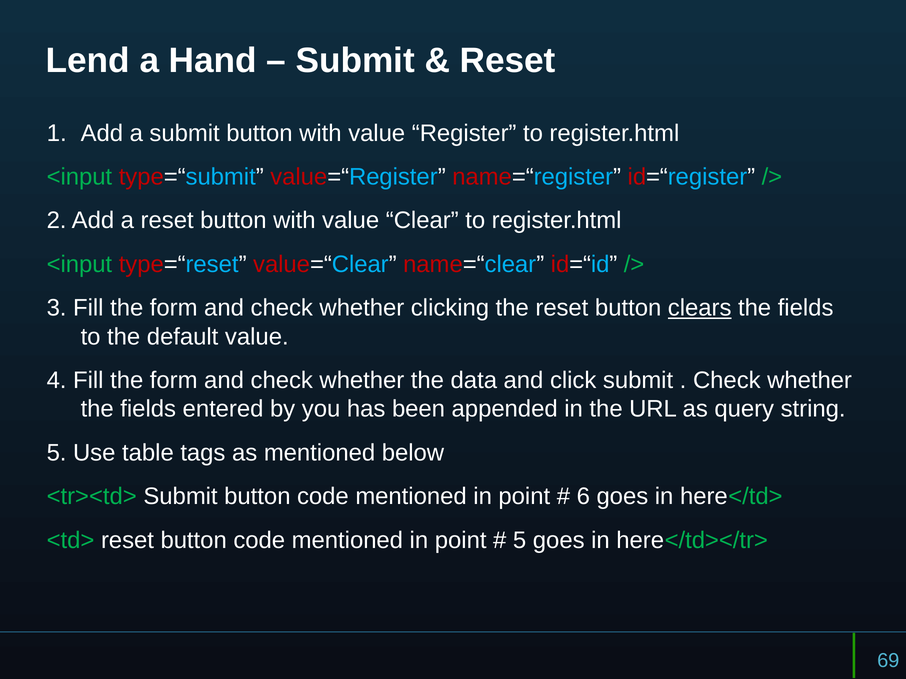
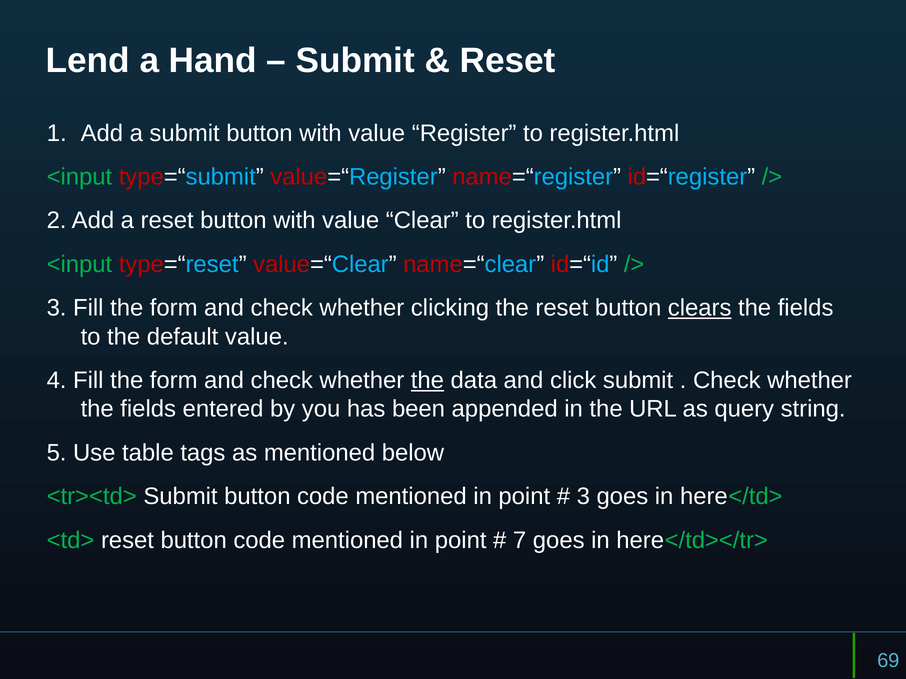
the at (427, 381) underline: none -> present
6 at (583, 497): 6 -> 3
5 at (520, 541): 5 -> 7
